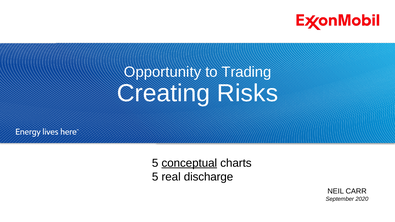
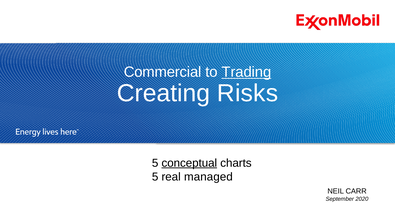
Opportunity: Opportunity -> Commercial
Trading underline: none -> present
discharge: discharge -> managed
